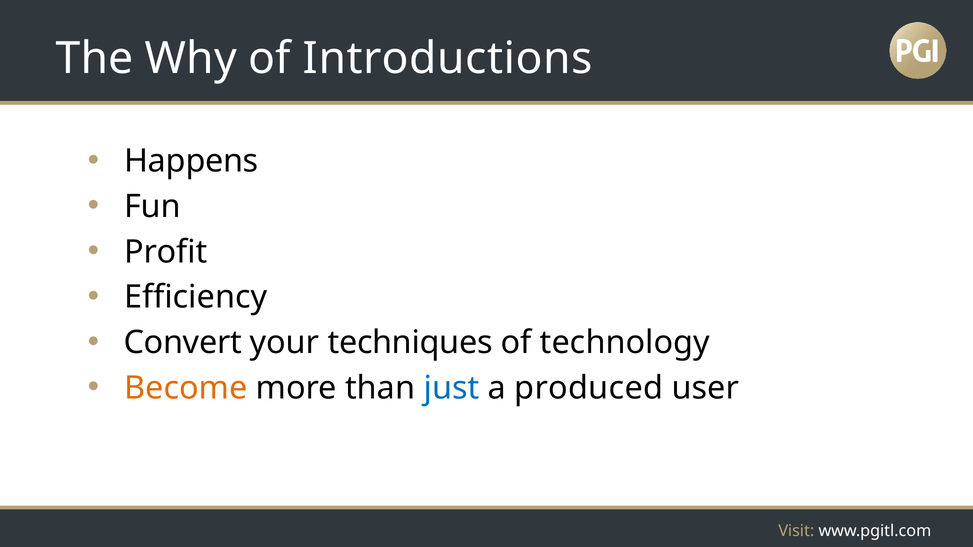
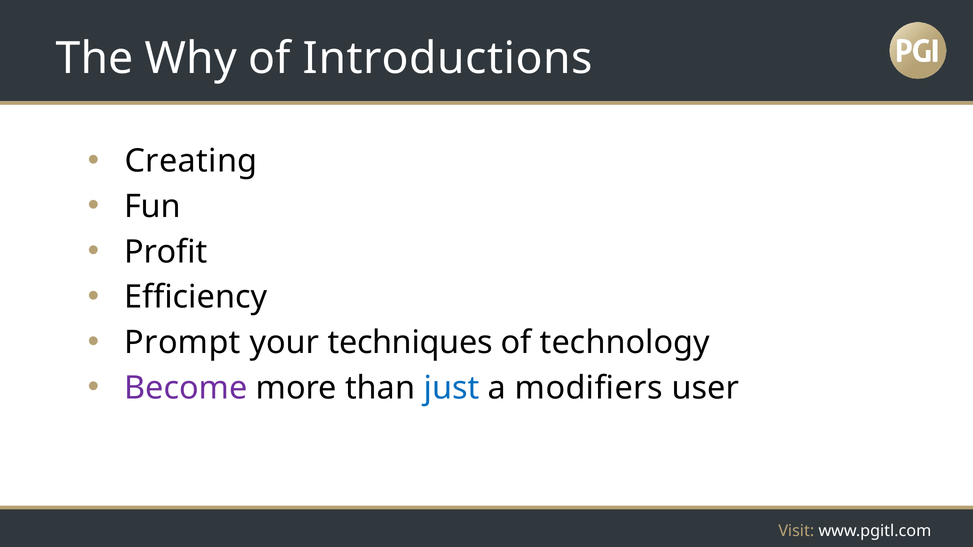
Happens: Happens -> Creating
Convert: Convert -> Prompt
Become colour: orange -> purple
produced: produced -> modifiers
